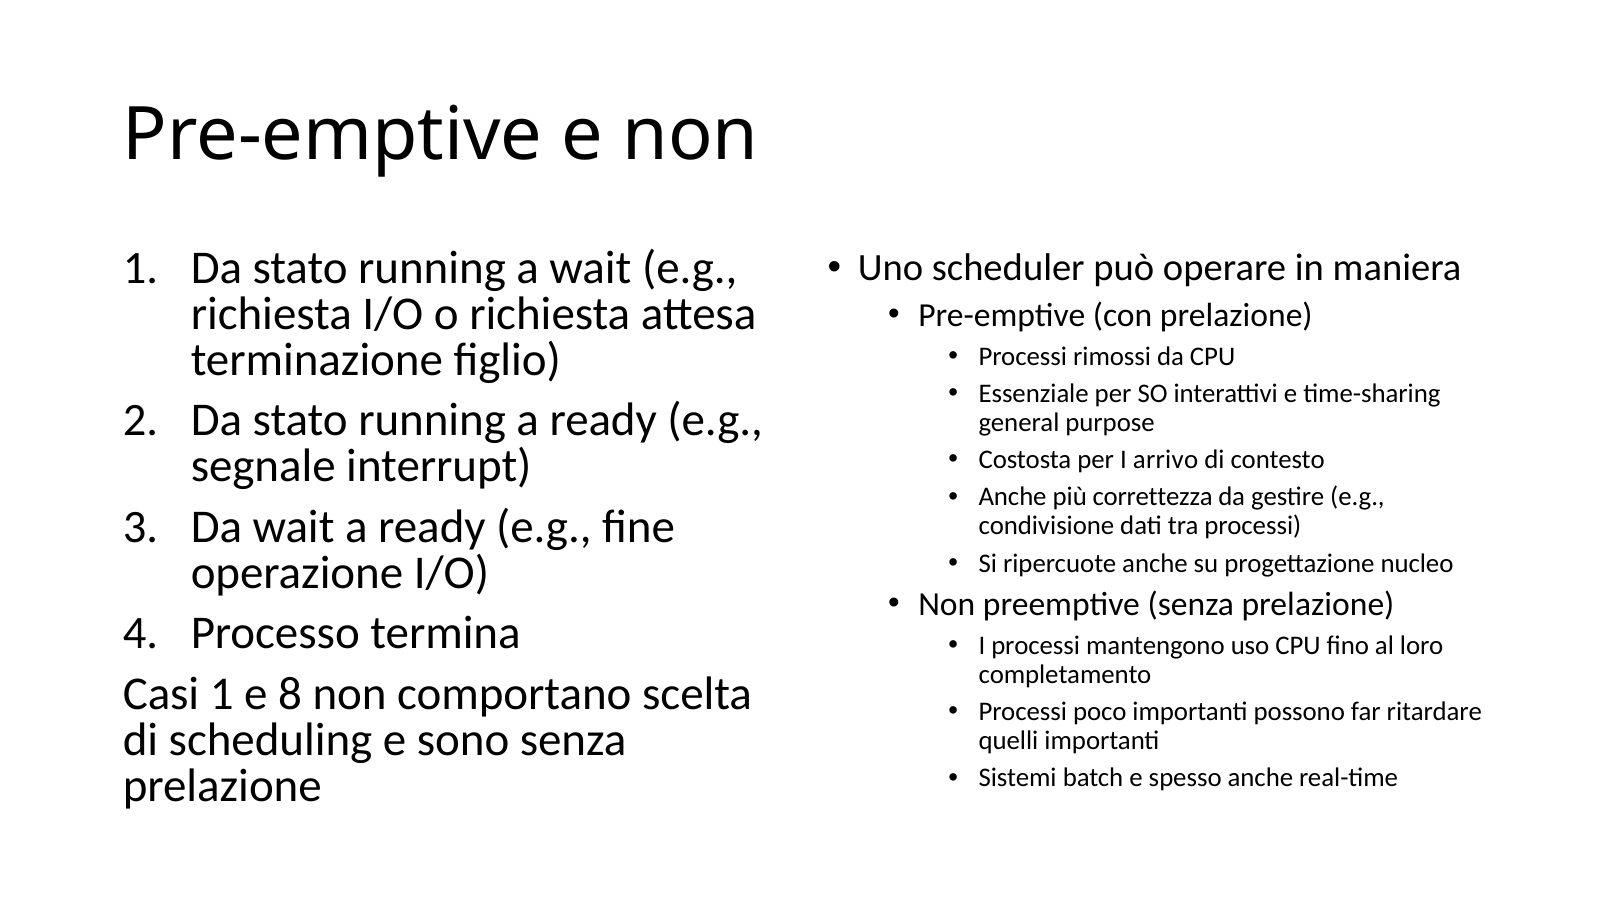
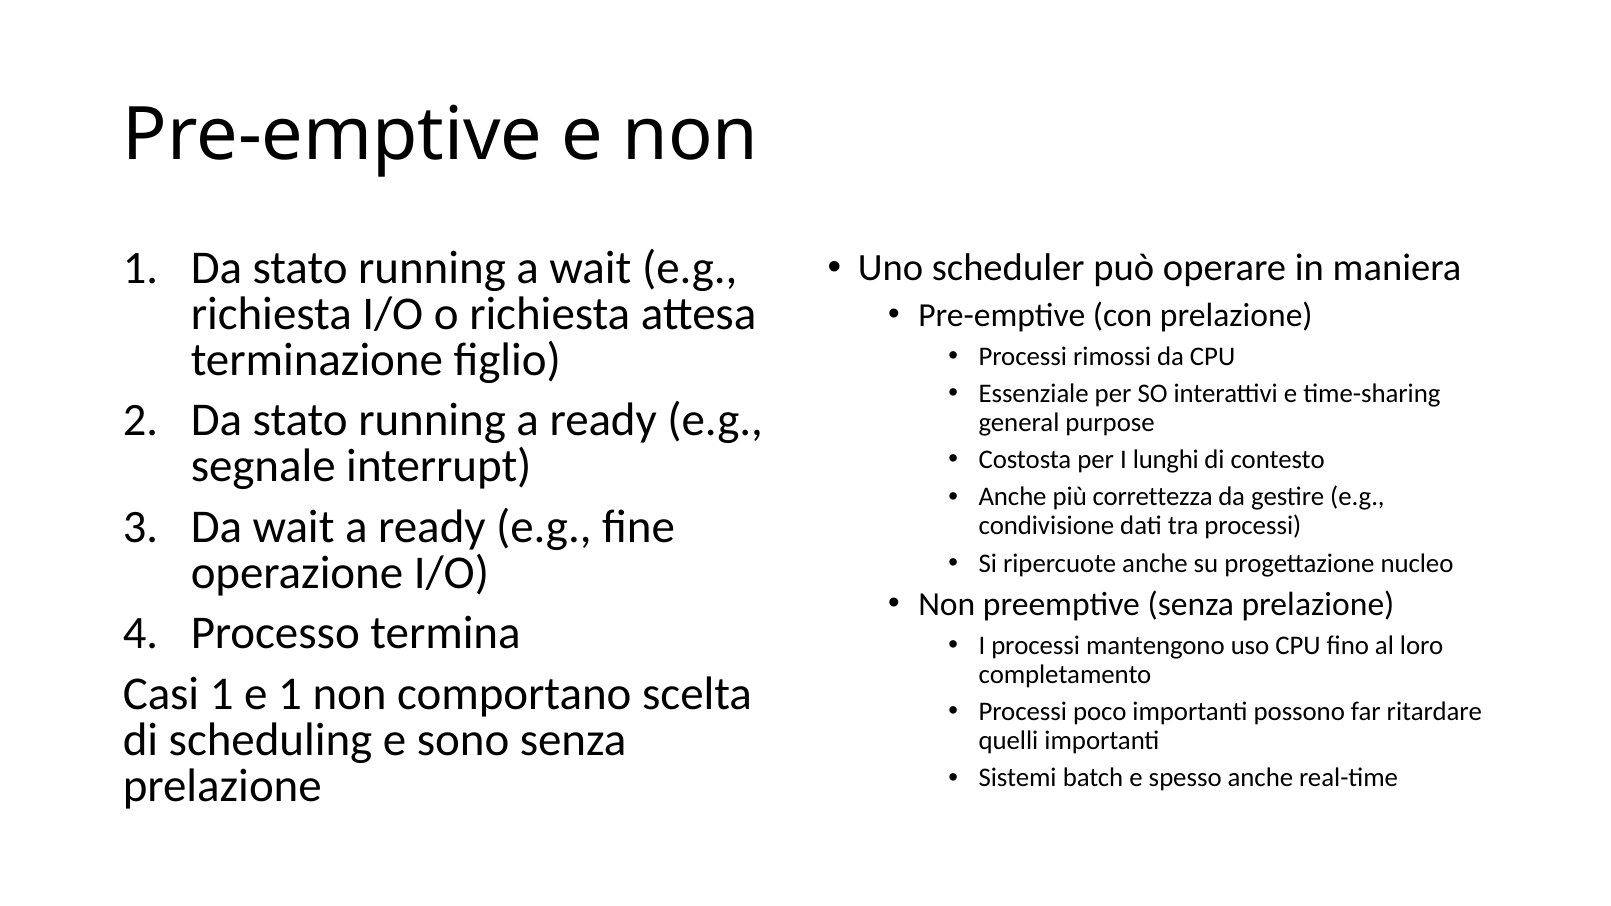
arrivo: arrivo -> lunghi
e 8: 8 -> 1
